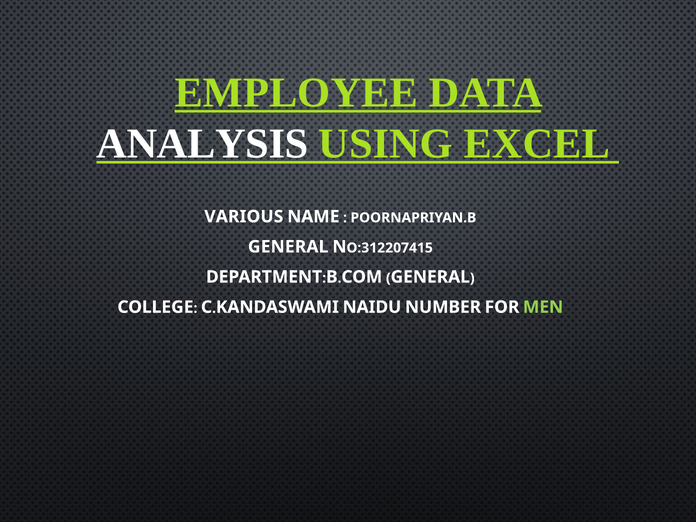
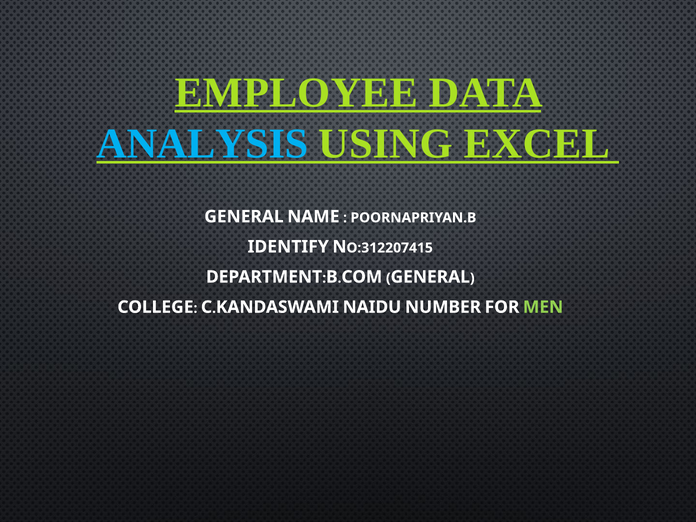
ANALYSIS colour: white -> light blue
VARIOUS at (244, 217): VARIOUS -> GENERAL
GENERAL at (288, 247): GENERAL -> IDENTIFY
